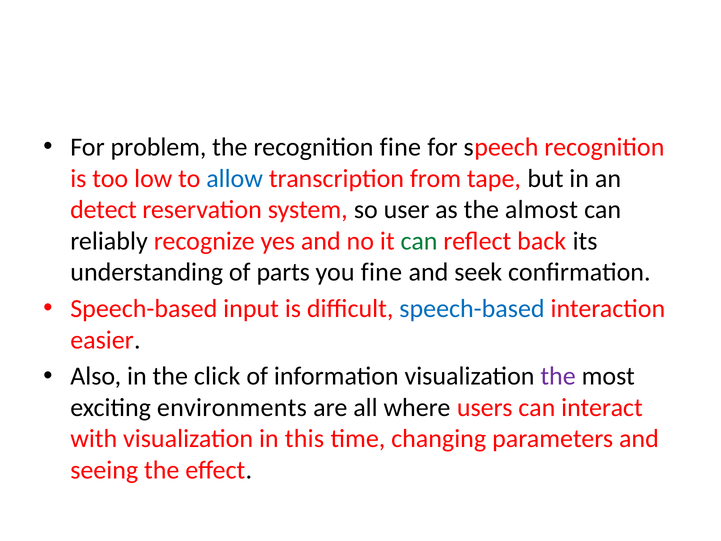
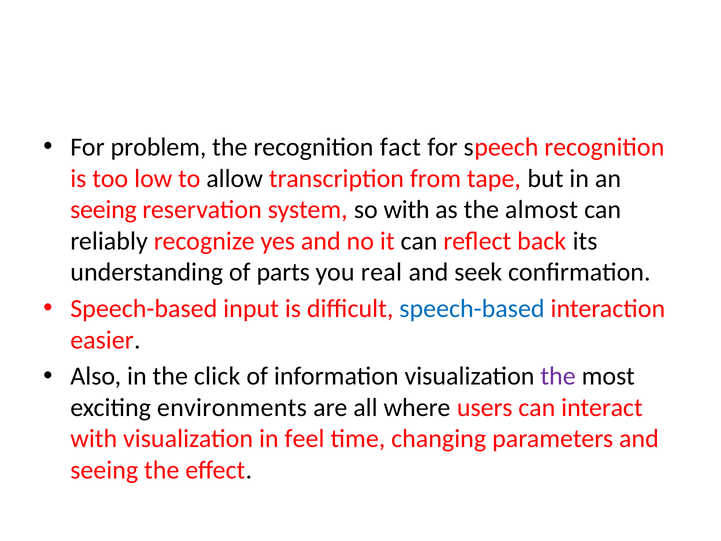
recognition fine: fine -> fact
allow colour: blue -> black
detect at (103, 210): detect -> seeing
so user: user -> with
can at (419, 241) colour: green -> black
you fine: fine -> real
this: this -> feel
